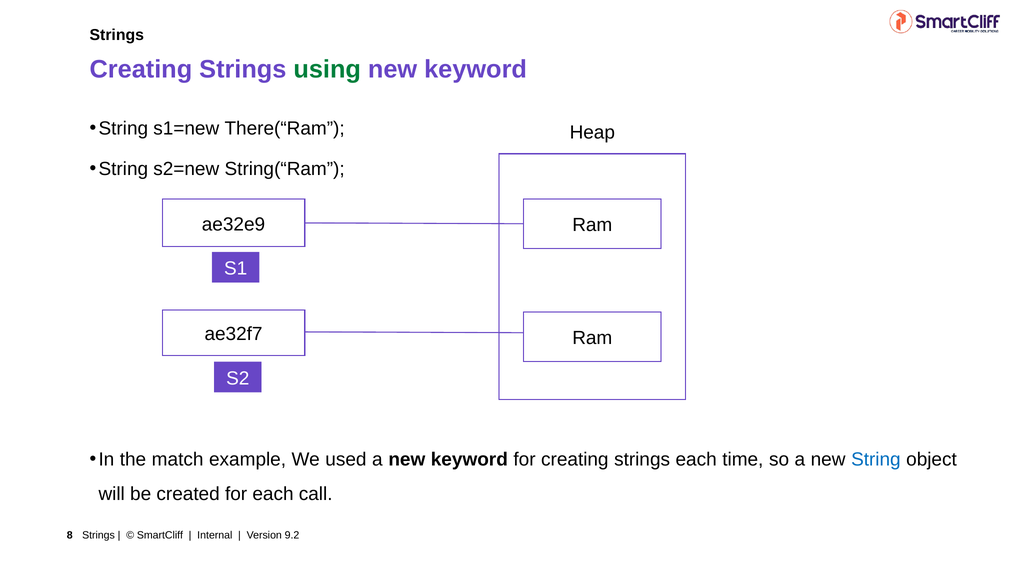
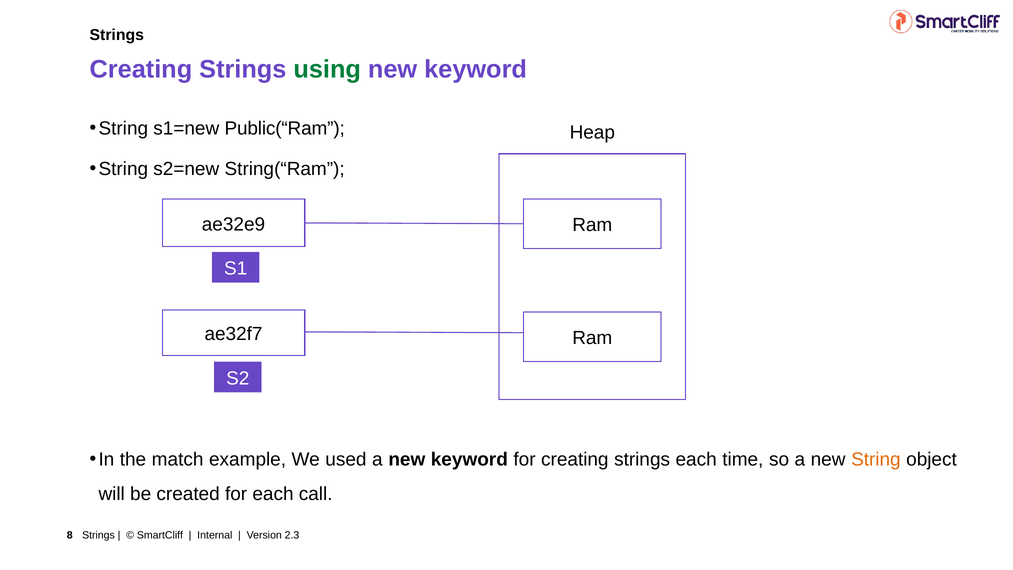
There(“Ram: There(“Ram -> Public(“Ram
String at (876, 460) colour: blue -> orange
9.2: 9.2 -> 2.3
